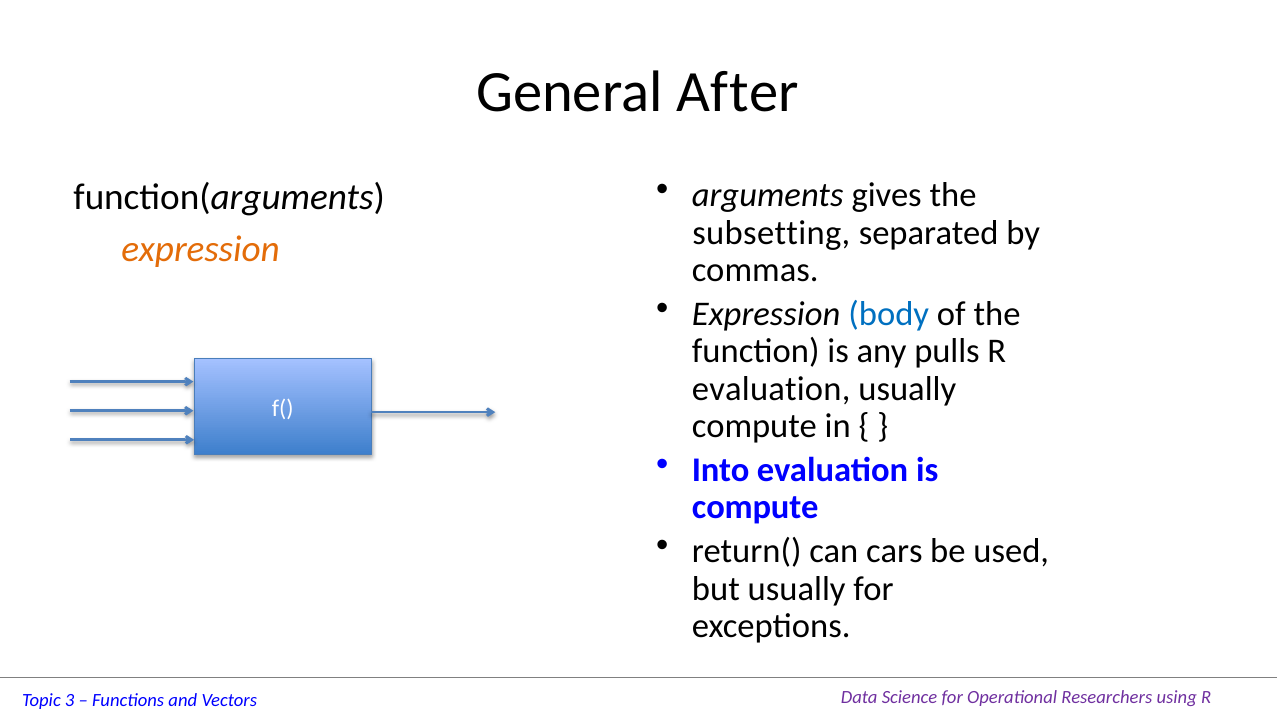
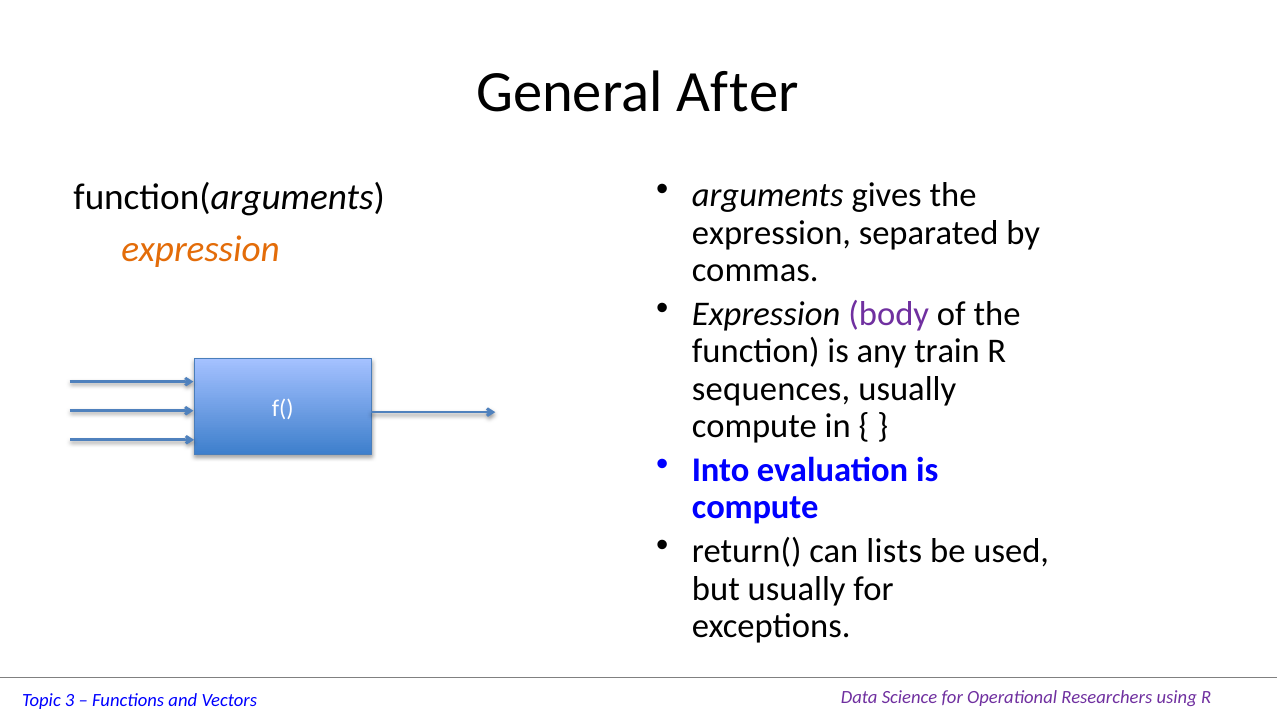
subsetting at (771, 233): subsetting -> expression
body colour: blue -> purple
pulls: pulls -> train
evaluation at (771, 389): evaluation -> sequences
cars: cars -> lists
